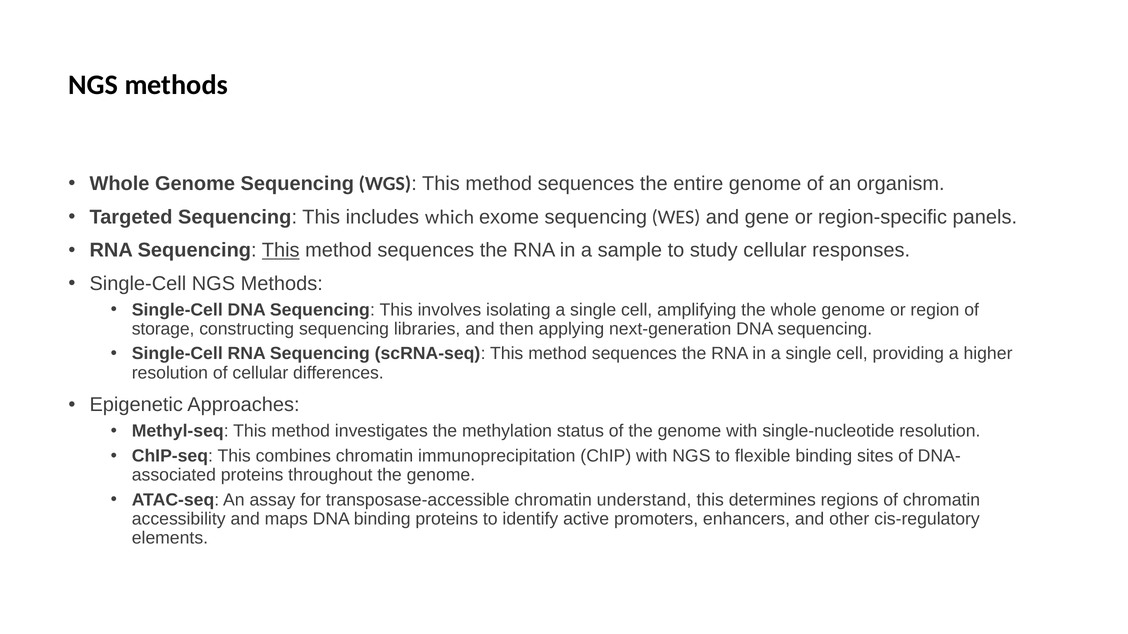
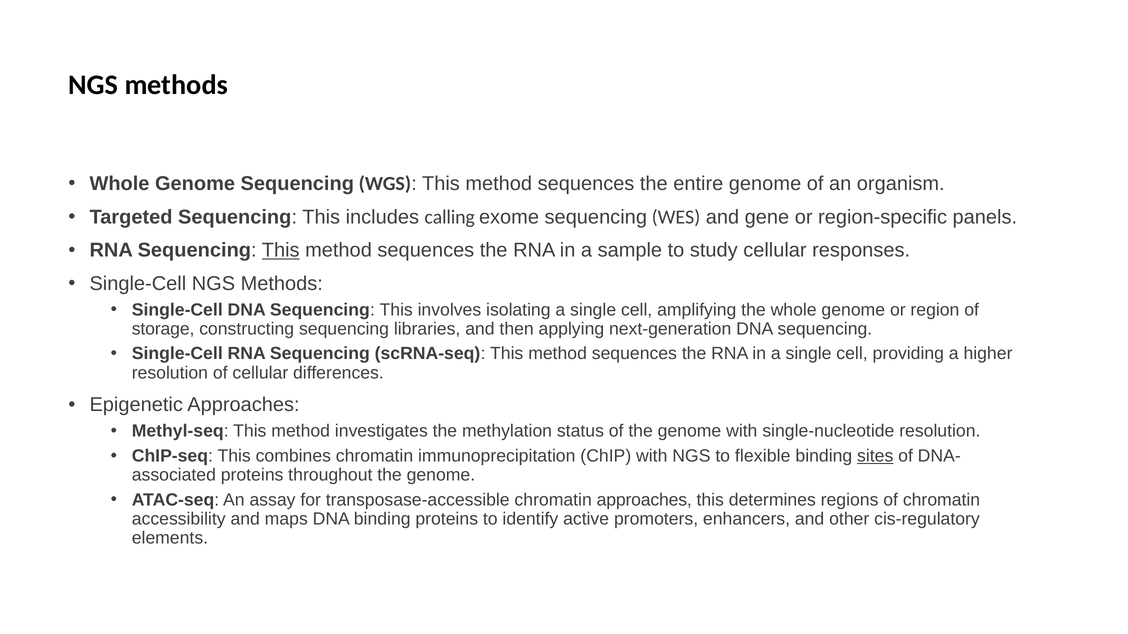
which: which -> calling
sites underline: none -> present
chromatin understand: understand -> approaches
